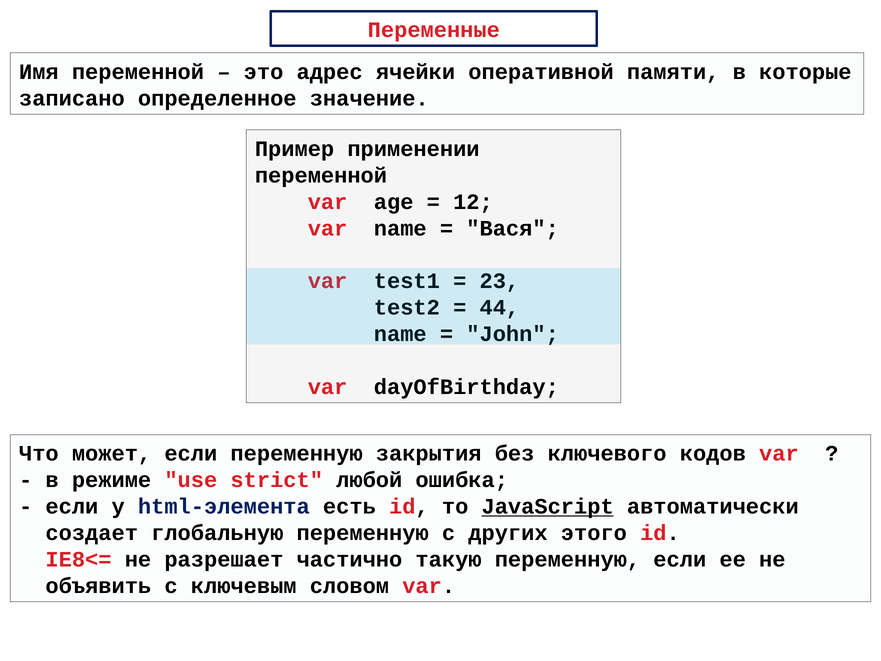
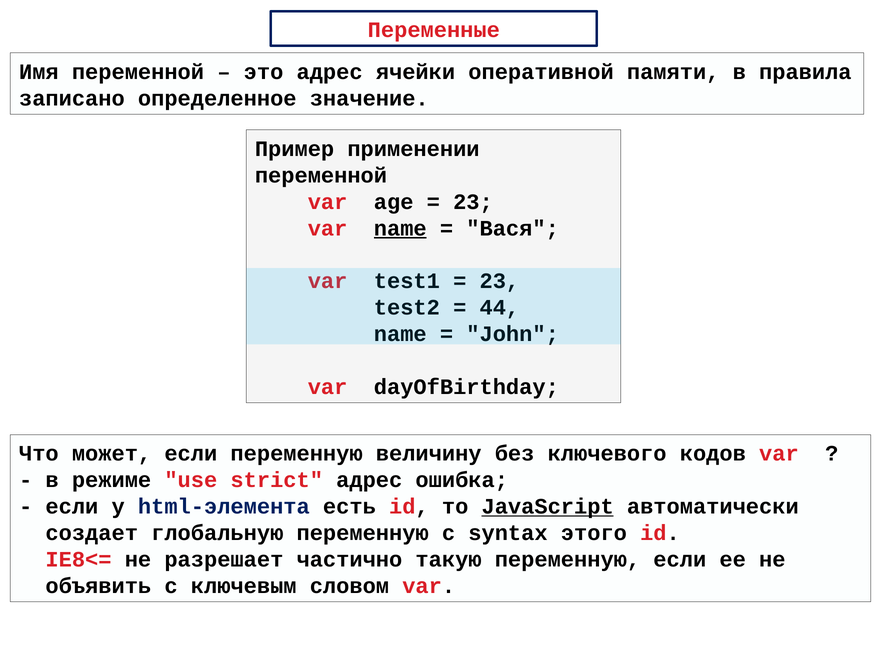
которые: которые -> правила
12 at (473, 202): 12 -> 23
name at (400, 228) underline: none -> present
закрытия: закрытия -> величину
strict любой: любой -> адрес
других: других -> syntax
